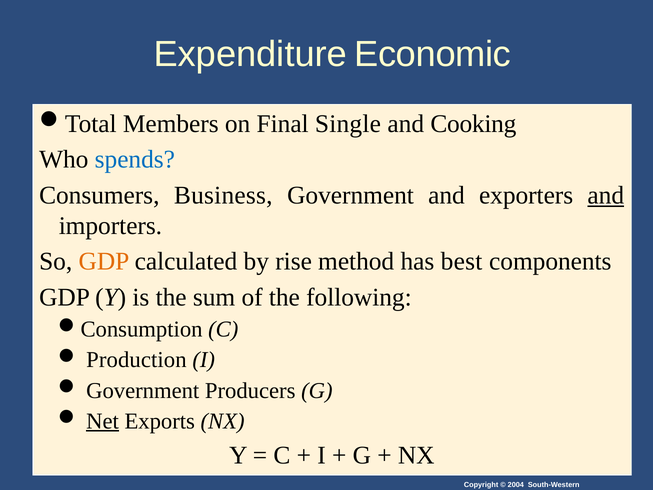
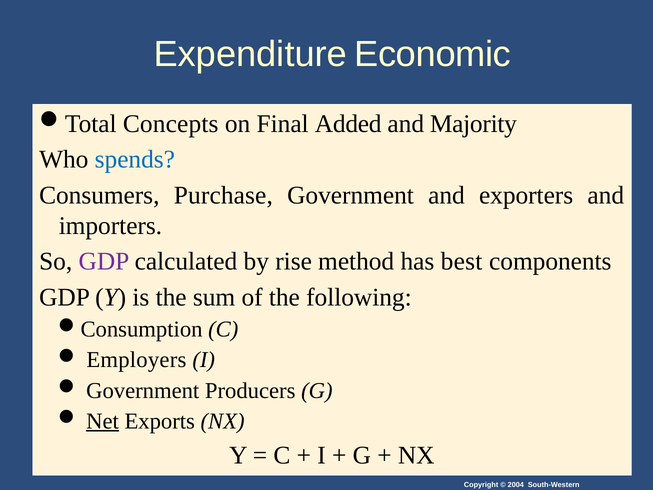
Members: Members -> Concepts
Single: Single -> Added
Cooking: Cooking -> Majority
Business: Business -> Purchase
and at (606, 195) underline: present -> none
GDP at (104, 261) colour: orange -> purple
Production: Production -> Employers
